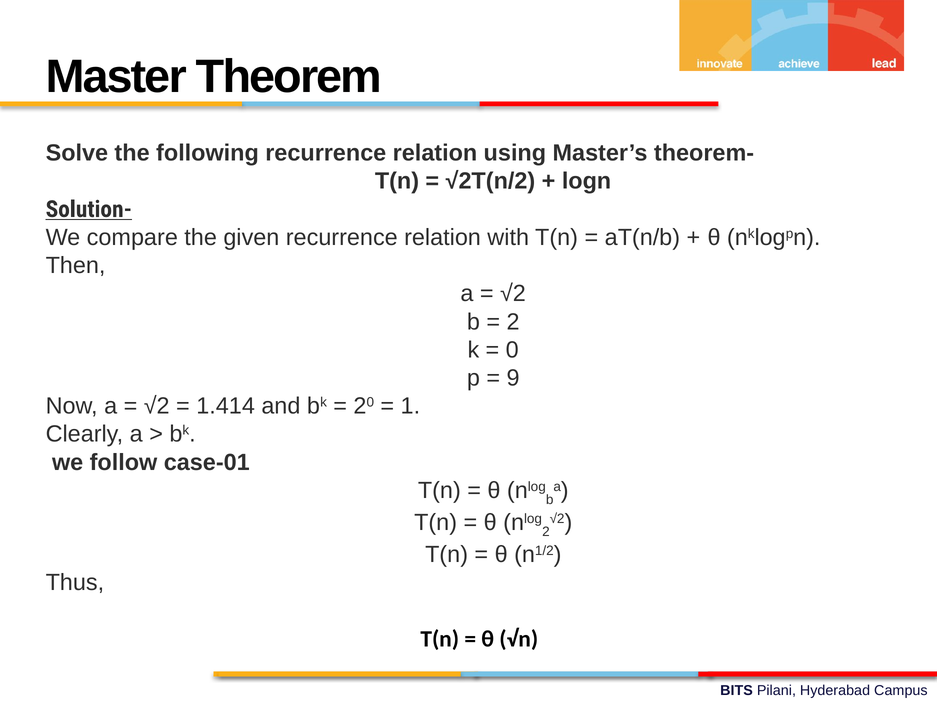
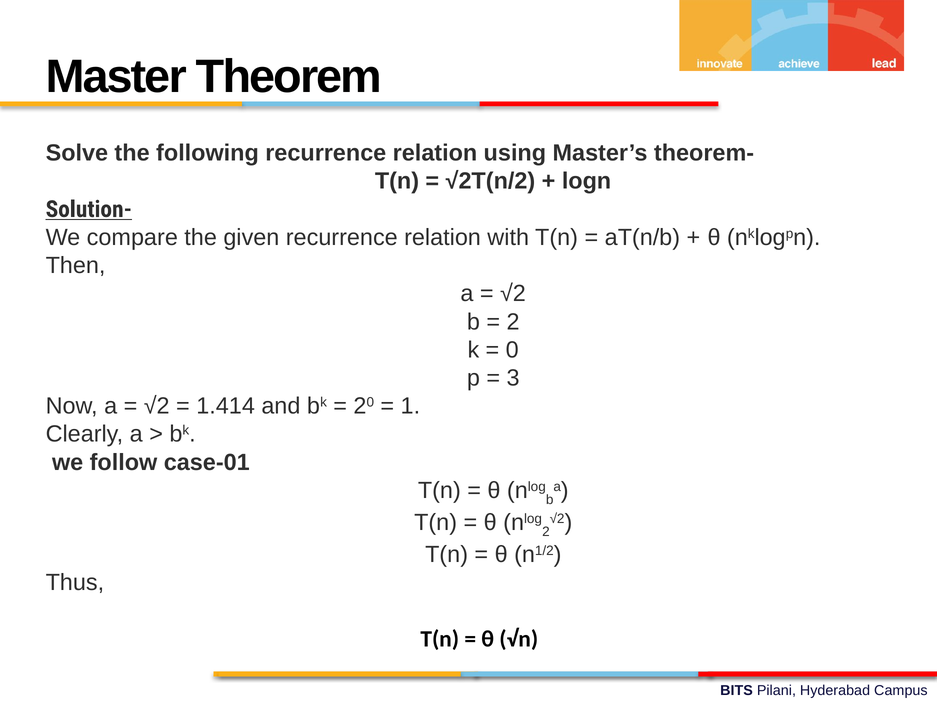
9: 9 -> 3
